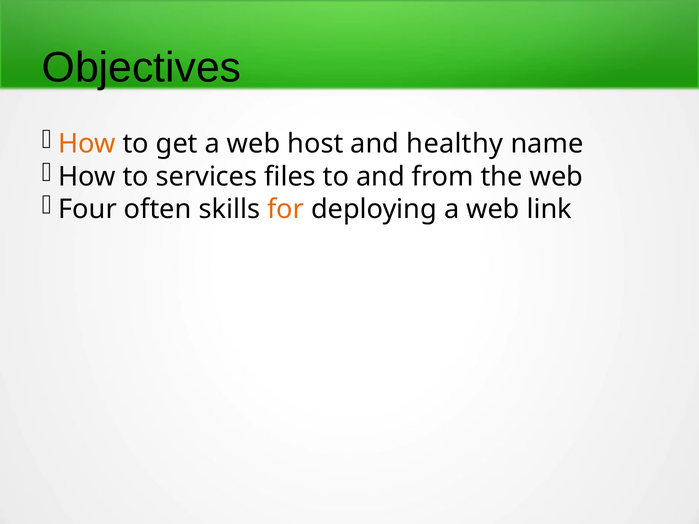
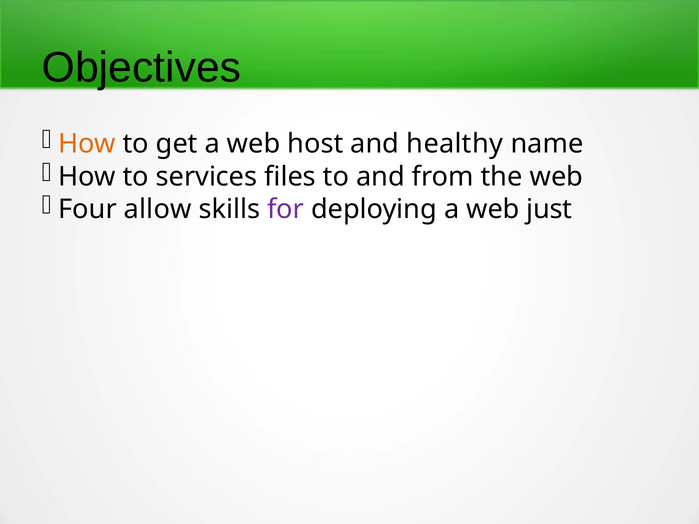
often: often -> allow
for colour: orange -> purple
link: link -> just
